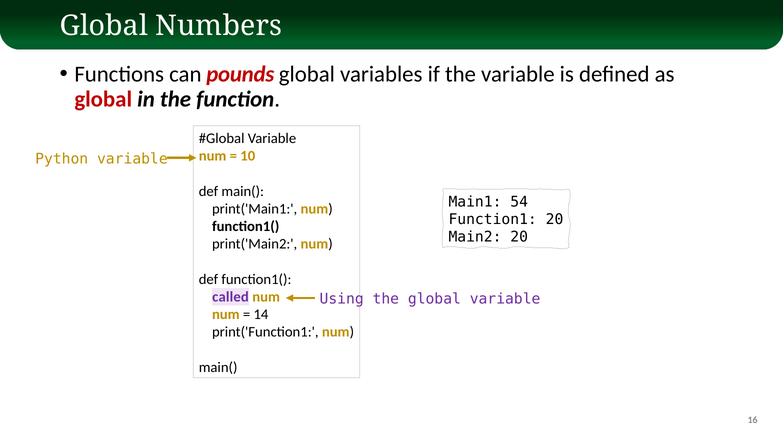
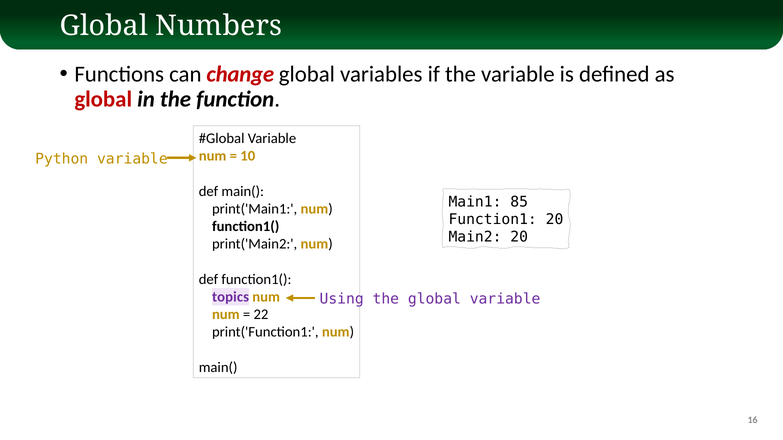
pounds: pounds -> change
54: 54 -> 85
called: called -> topics
14: 14 -> 22
